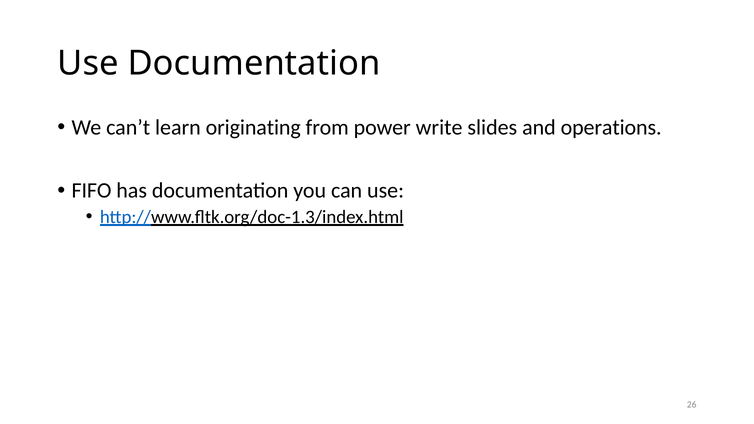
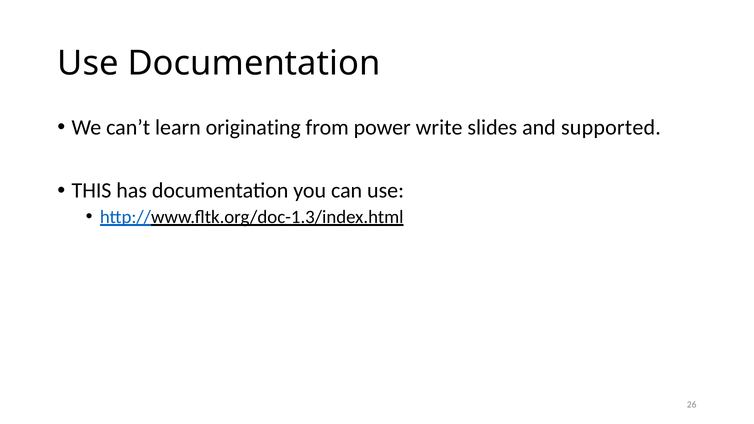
operations: operations -> supported
FIFO: FIFO -> THIS
